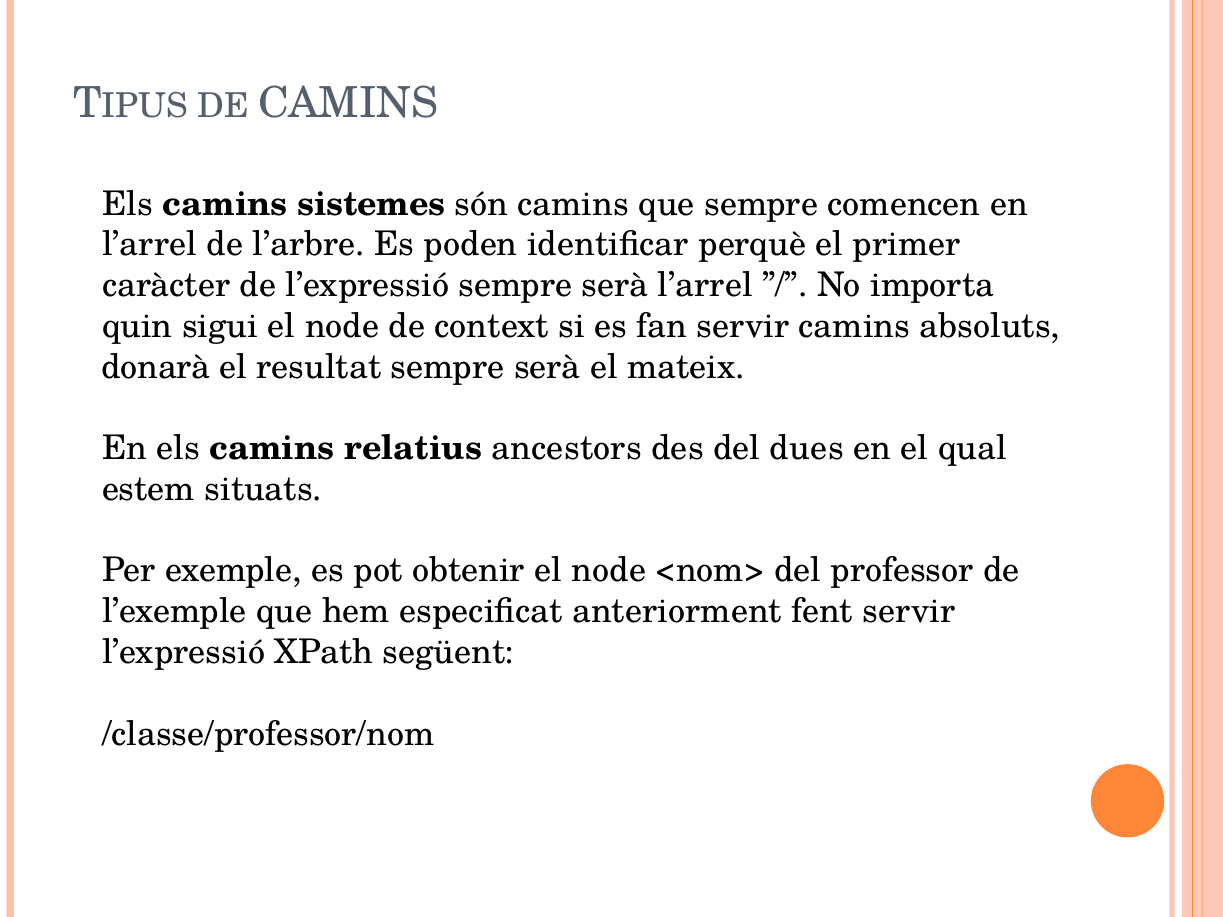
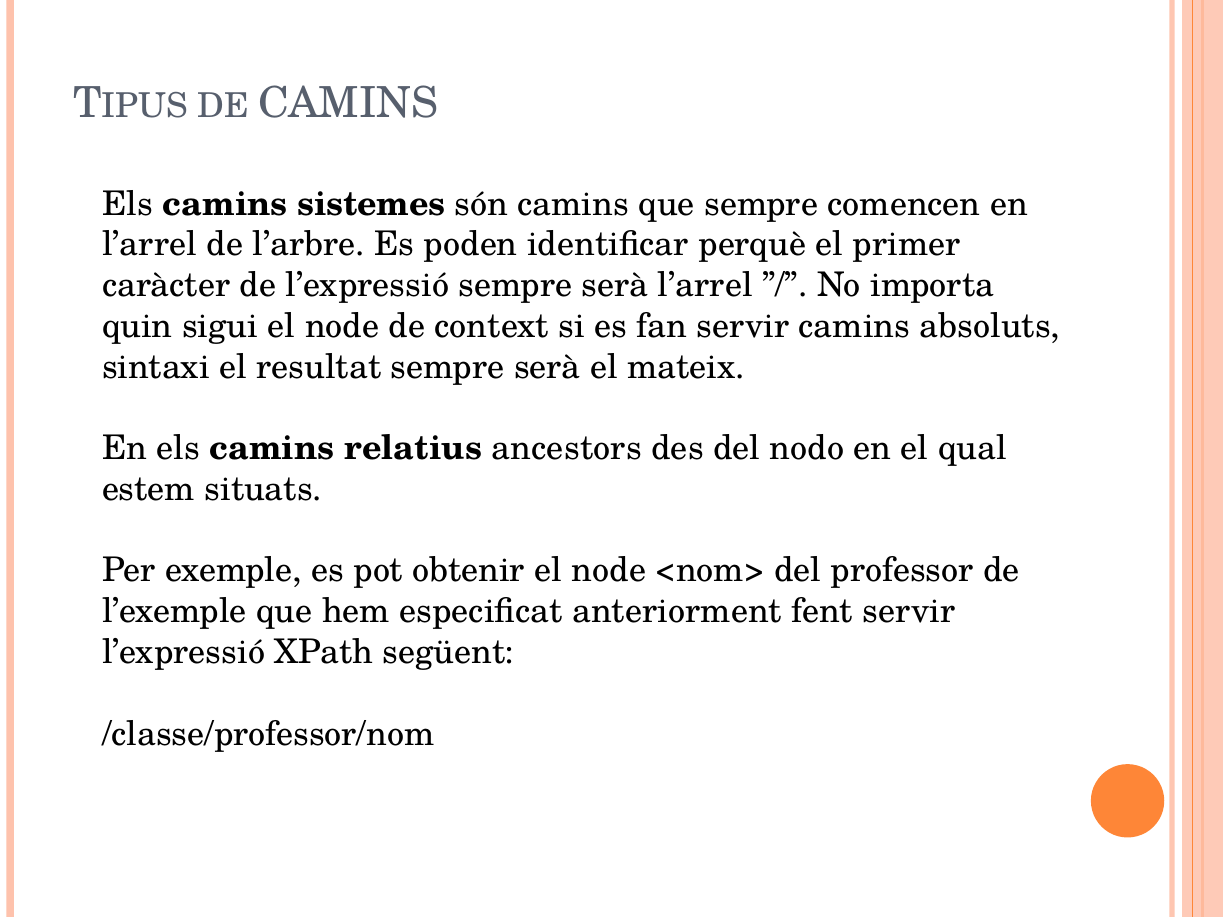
donarà: donarà -> sintaxi
dues: dues -> nodo
